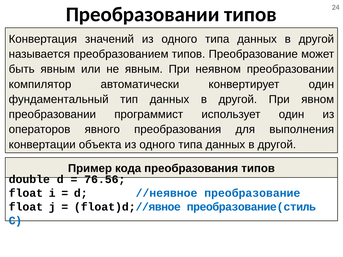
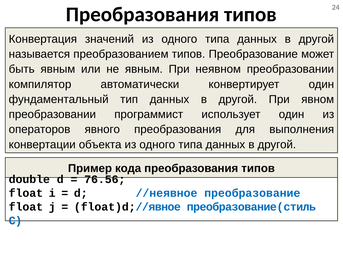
Преобразовании at (143, 14): Преобразовании -> Преобразования
